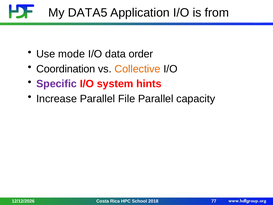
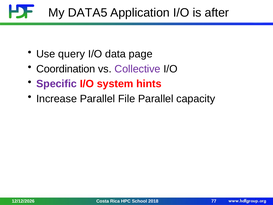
from: from -> after
mode: mode -> query
order: order -> page
Collective colour: orange -> purple
